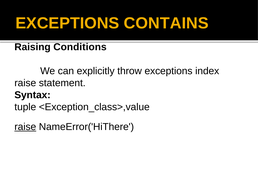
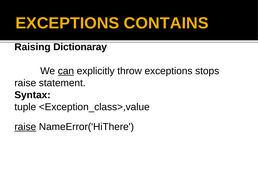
Conditions: Conditions -> Dictionaray
can underline: none -> present
index: index -> stops
